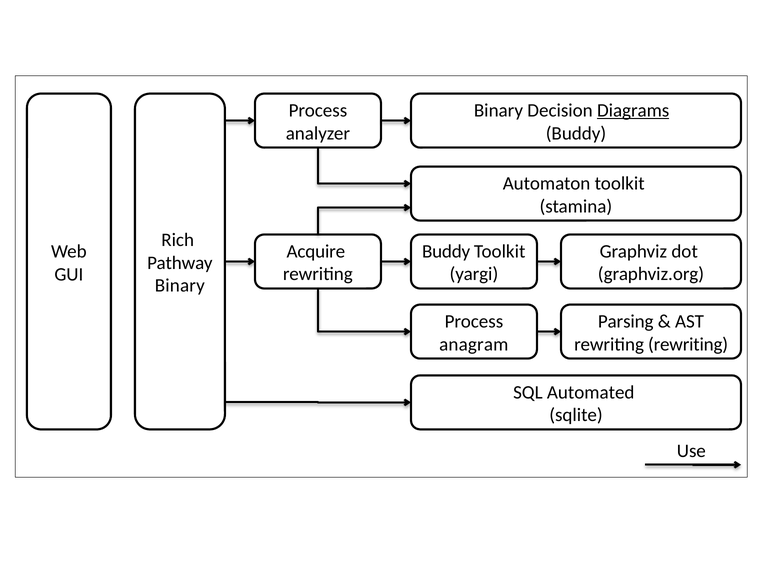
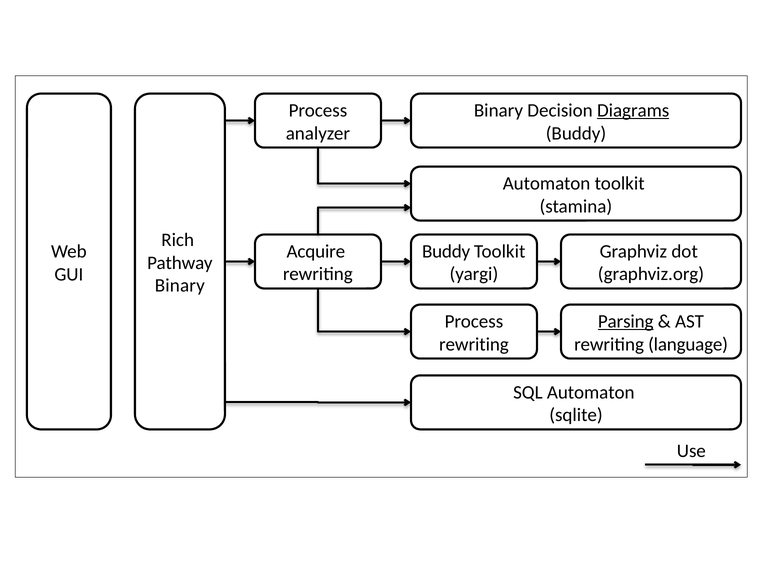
Parsing underline: none -> present
anagram at (474, 345): anagram -> rewriting
rewriting rewriting: rewriting -> language
SQL Automated: Automated -> Automaton
